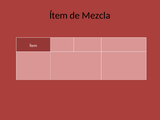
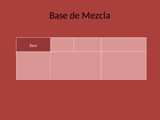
Ítem at (59, 15): Ítem -> Base
